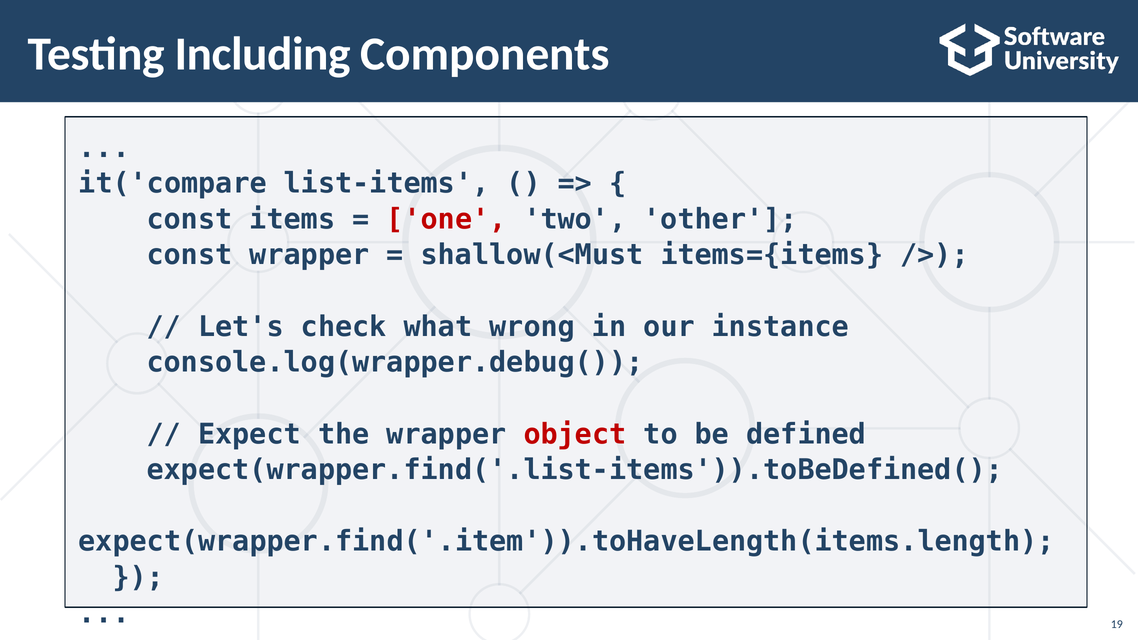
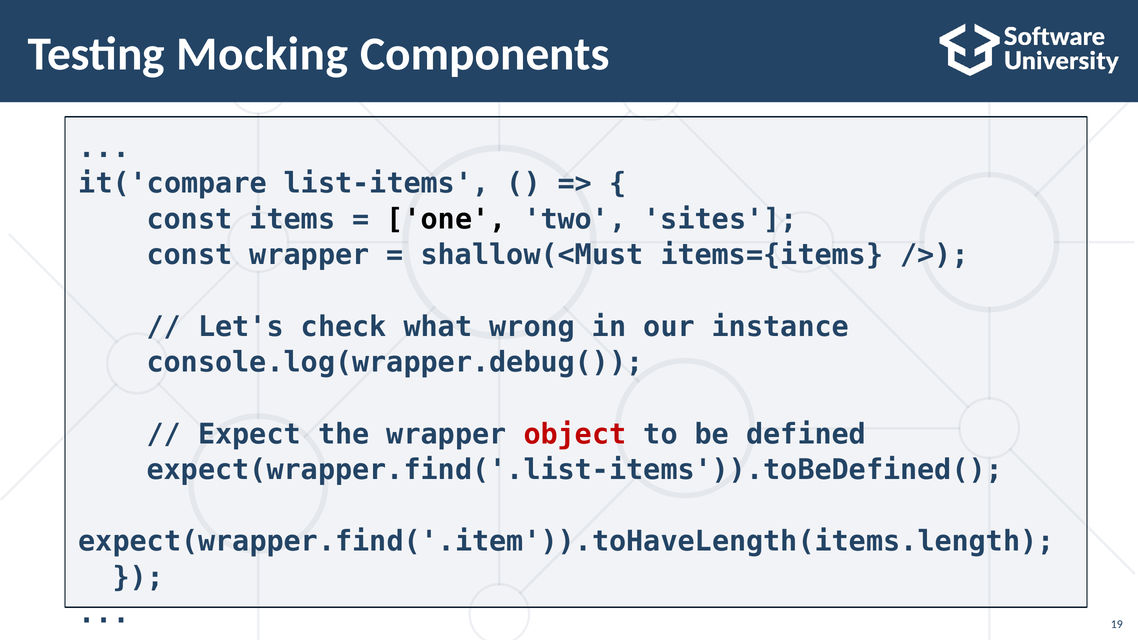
Including: Including -> Mocking
one colour: red -> black
other: other -> sites
